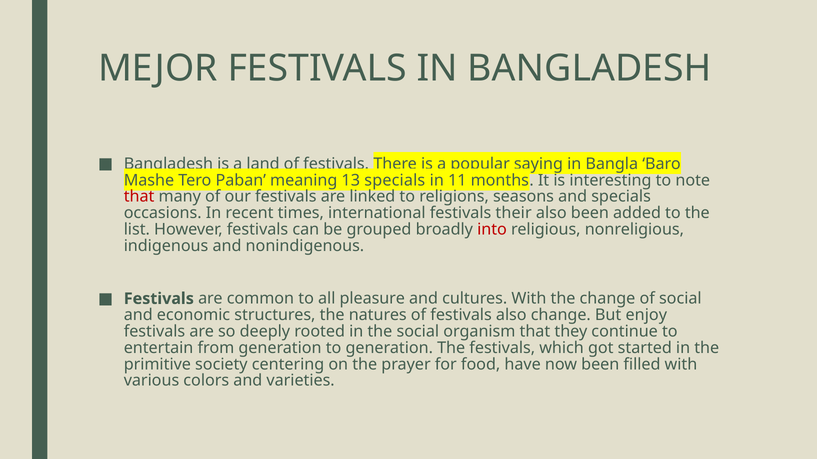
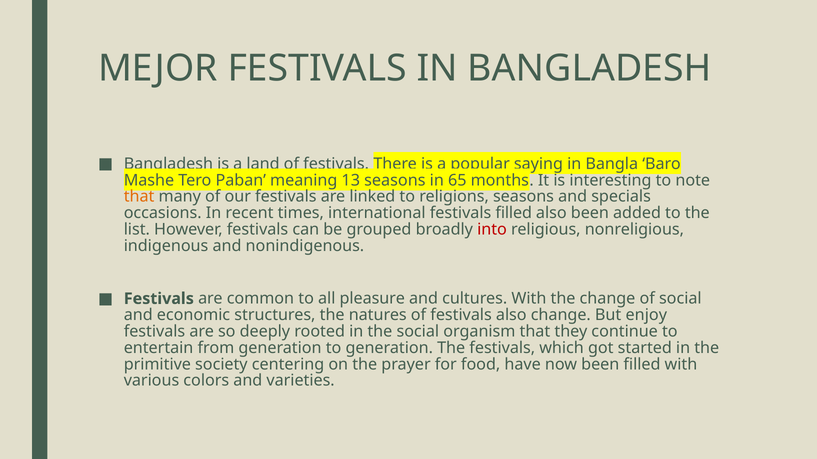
13 specials: specials -> seasons
11: 11 -> 65
that at (139, 197) colour: red -> orange
festivals their: their -> filled
